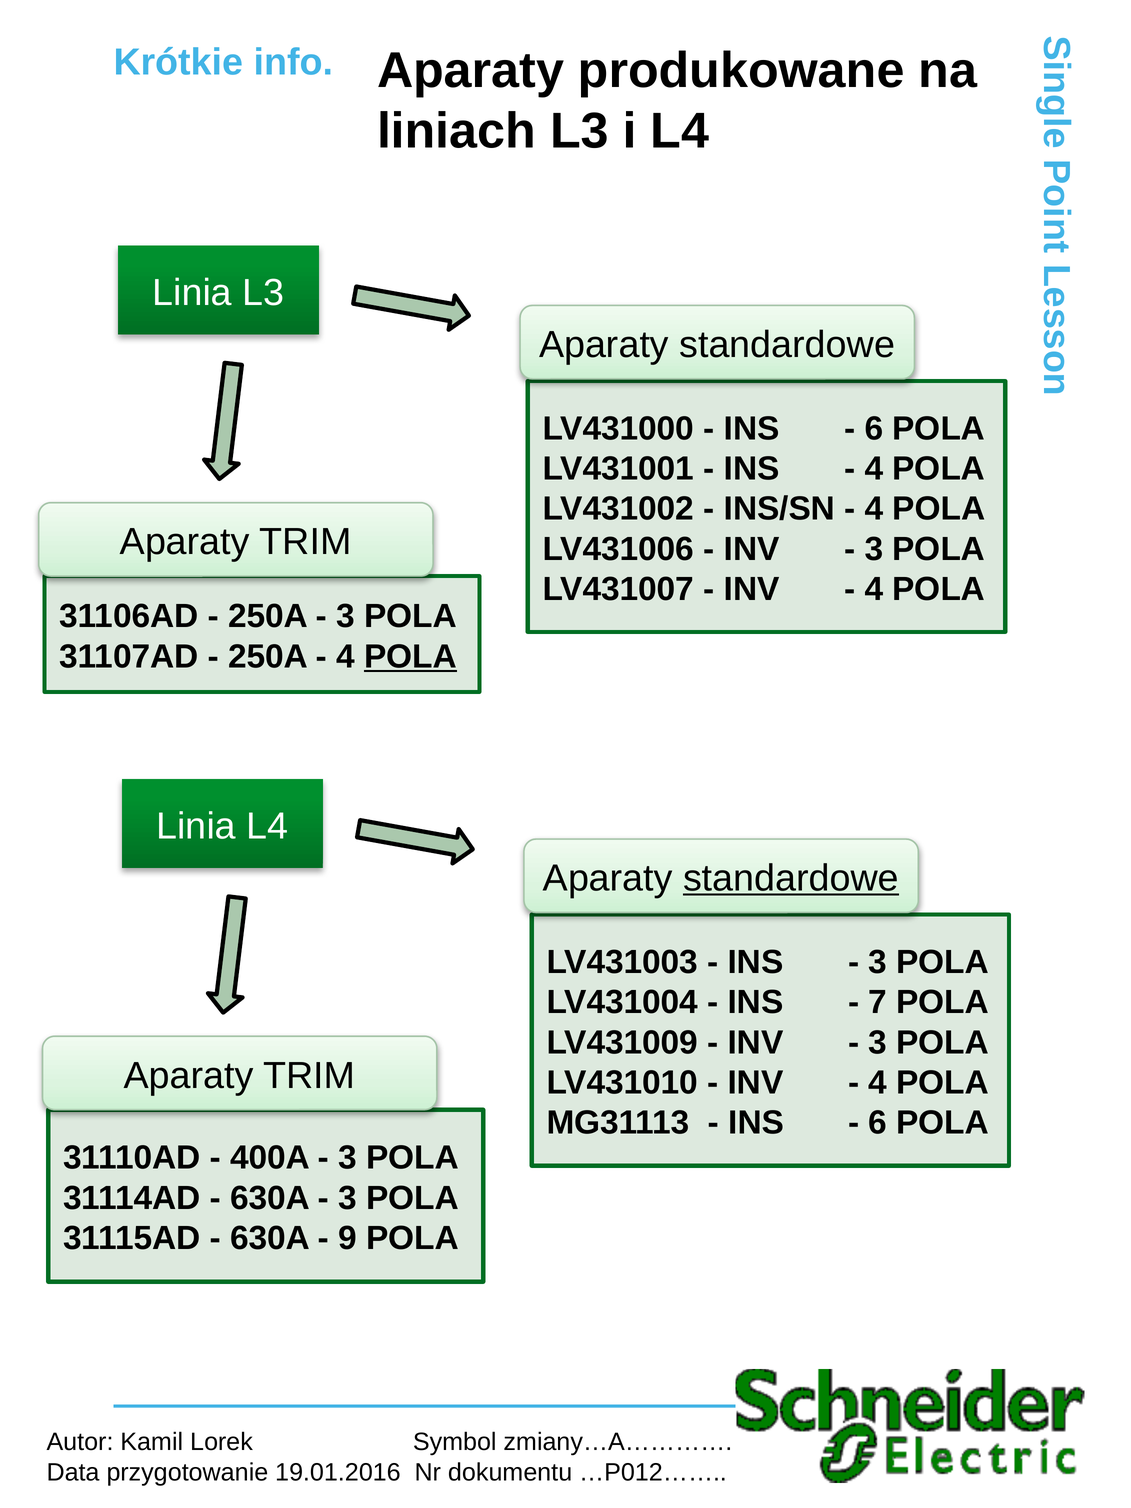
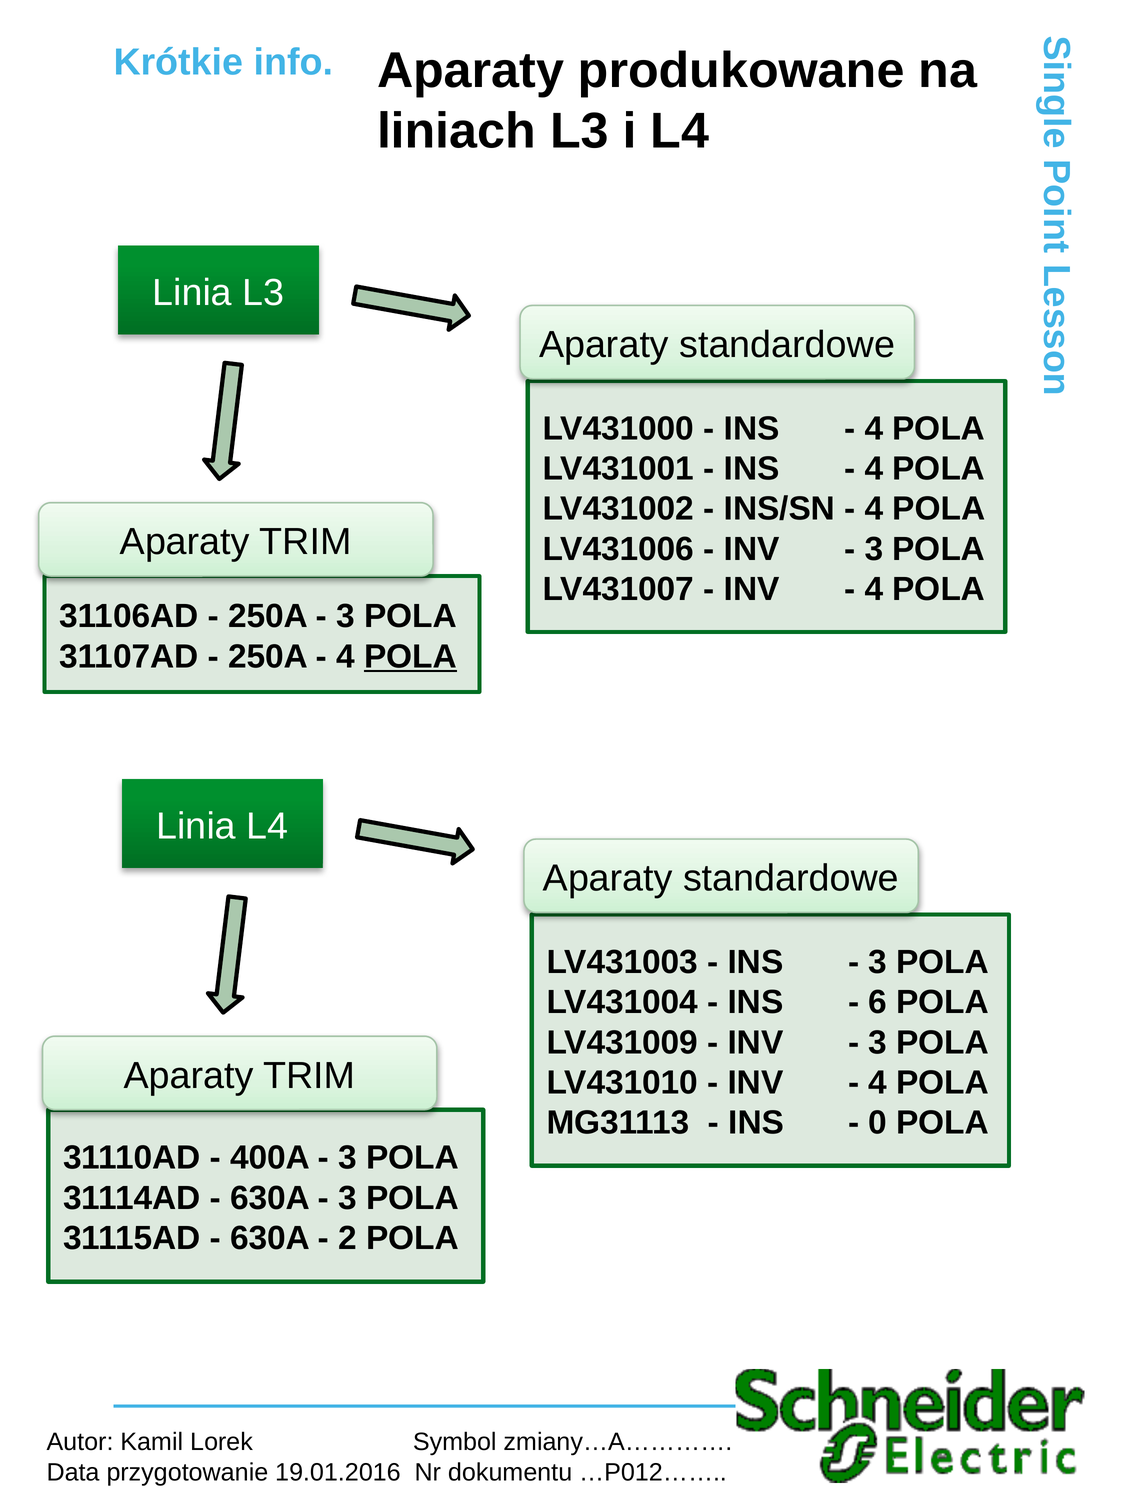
6 at (874, 428): 6 -> 4
standardowe at (791, 878) underline: present -> none
7: 7 -> 6
6 at (878, 1123): 6 -> 0
9: 9 -> 2
